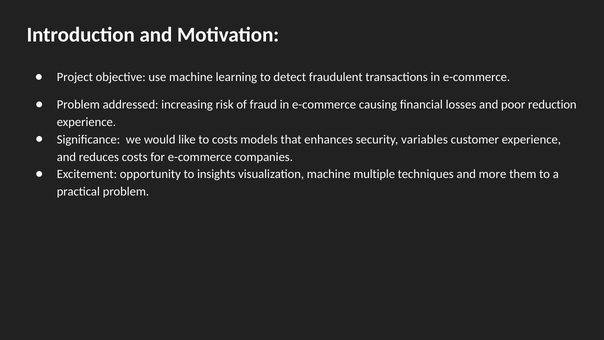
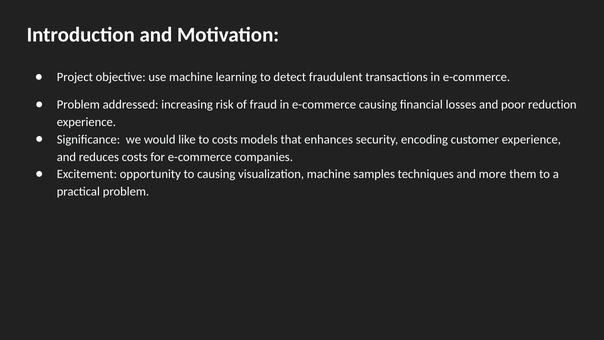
variables: variables -> encoding
to insights: insights -> causing
multiple: multiple -> samples
